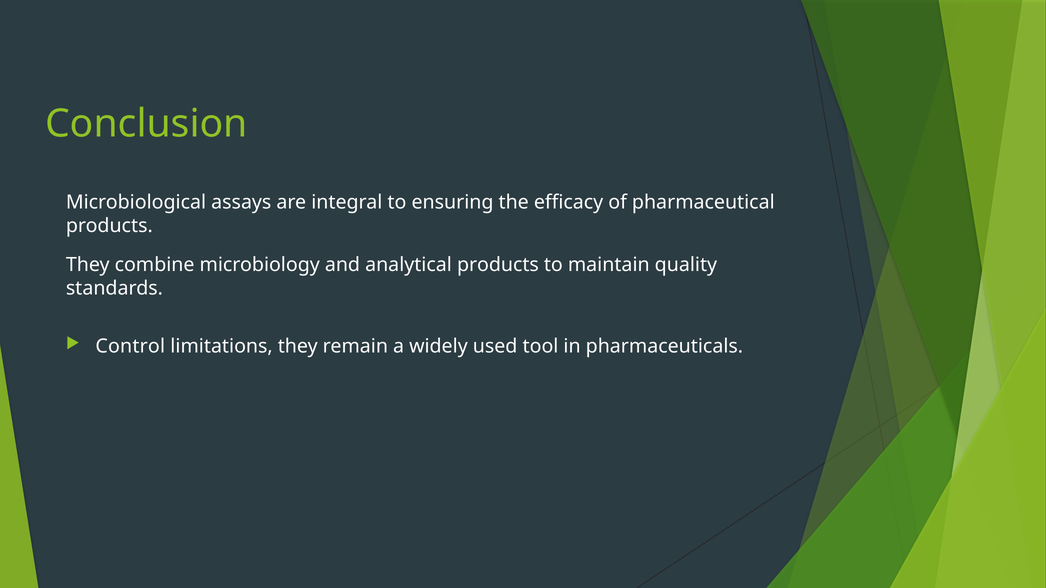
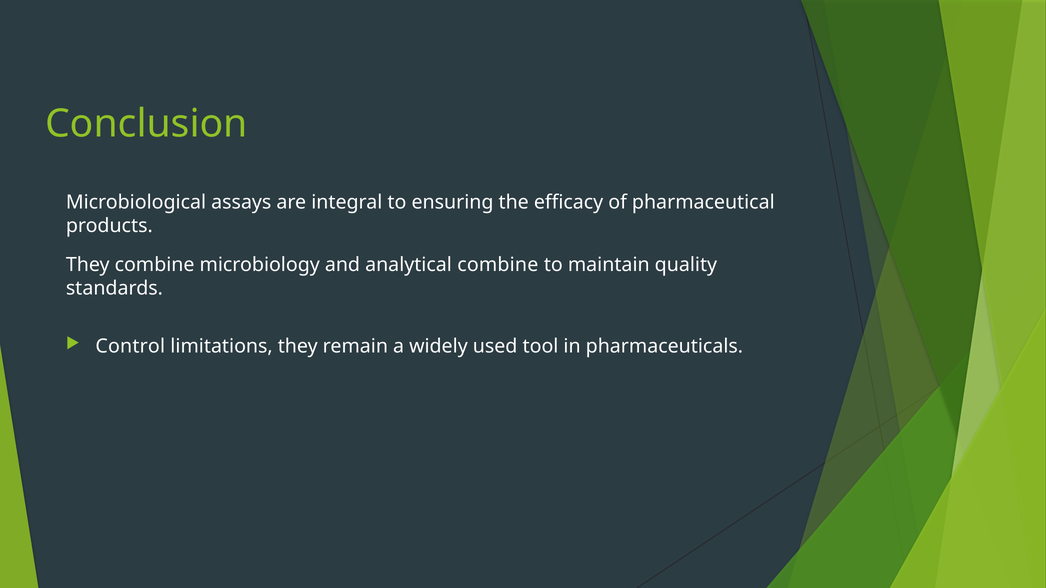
analytical products: products -> combine
